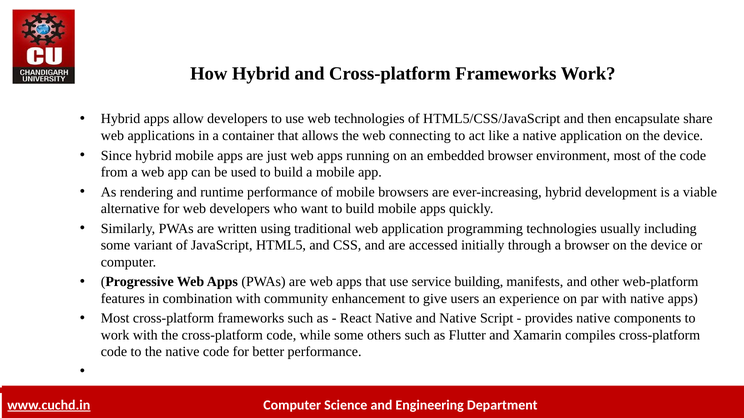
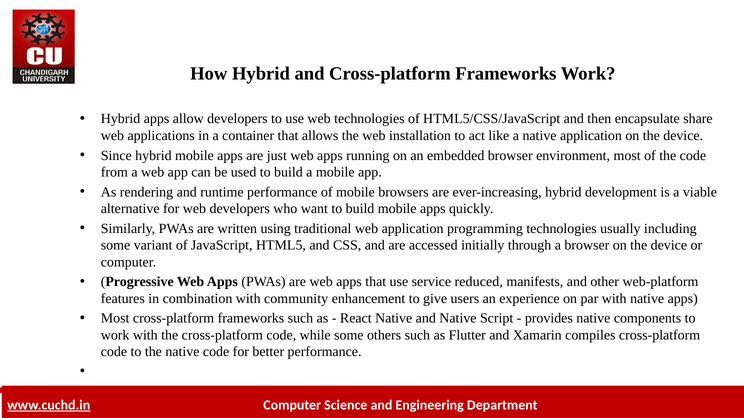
connecting: connecting -> installation
building: building -> reduced
